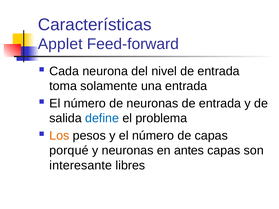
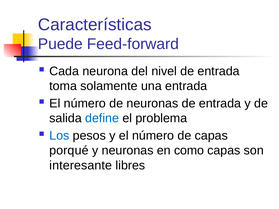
Applet: Applet -> Puede
Los colour: orange -> blue
antes: antes -> como
